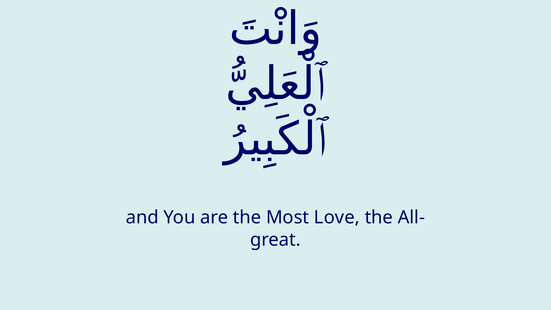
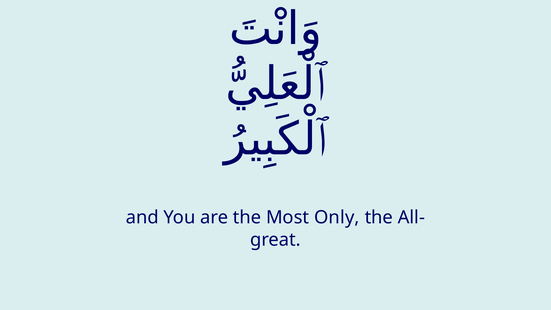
Love: Love -> Only
